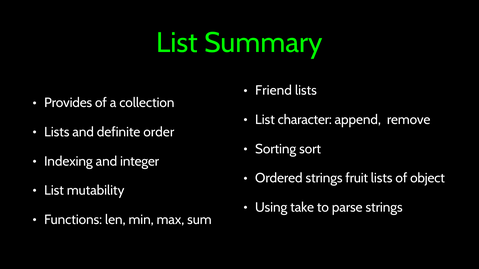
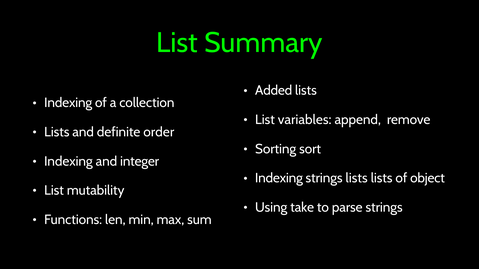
Friend: Friend -> Added
Provides at (68, 103): Provides -> Indexing
character: character -> variables
Ordered at (279, 179): Ordered -> Indexing
strings fruit: fruit -> lists
